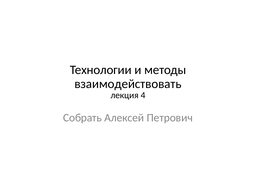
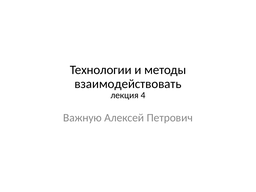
Собрать: Собрать -> Важную
